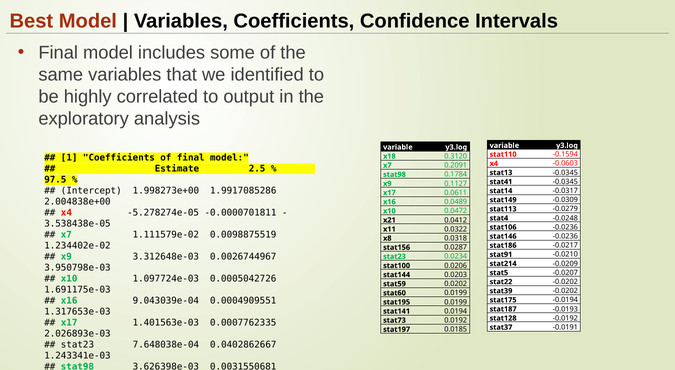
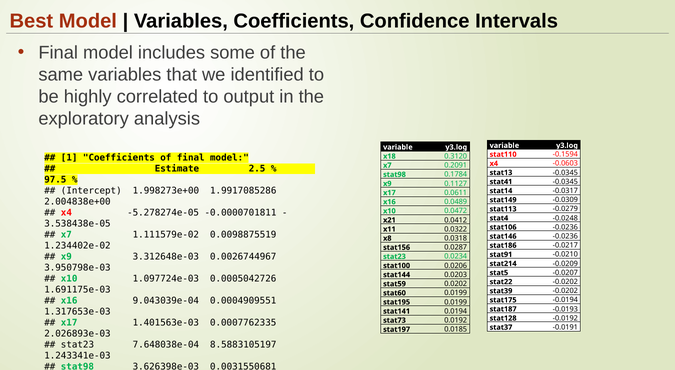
0.0402862667: 0.0402862667 -> 8.5883105197
